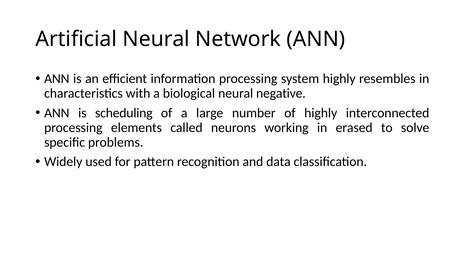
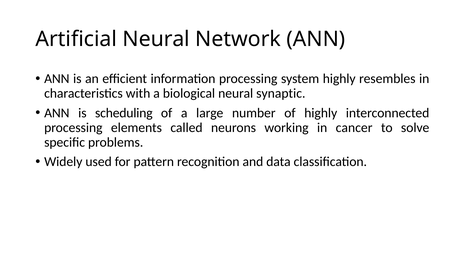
negative: negative -> synaptic
erased: erased -> cancer
